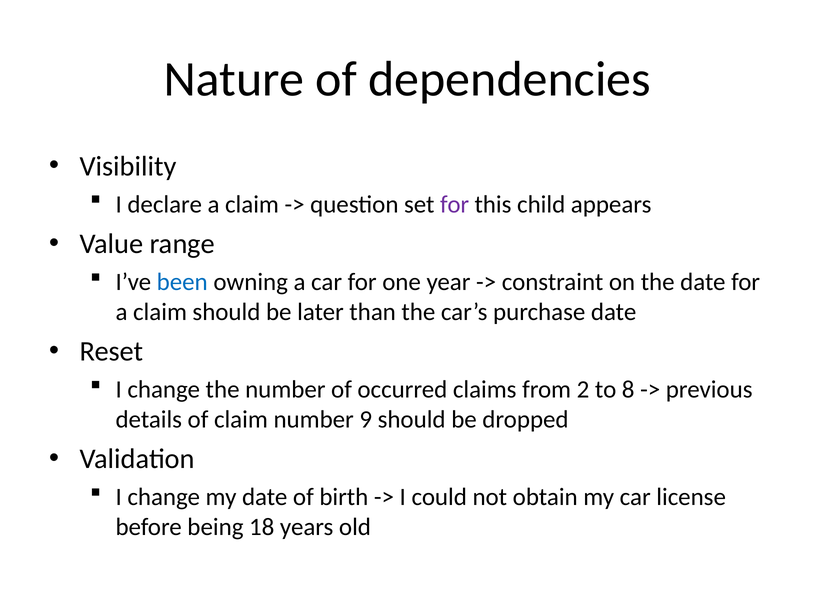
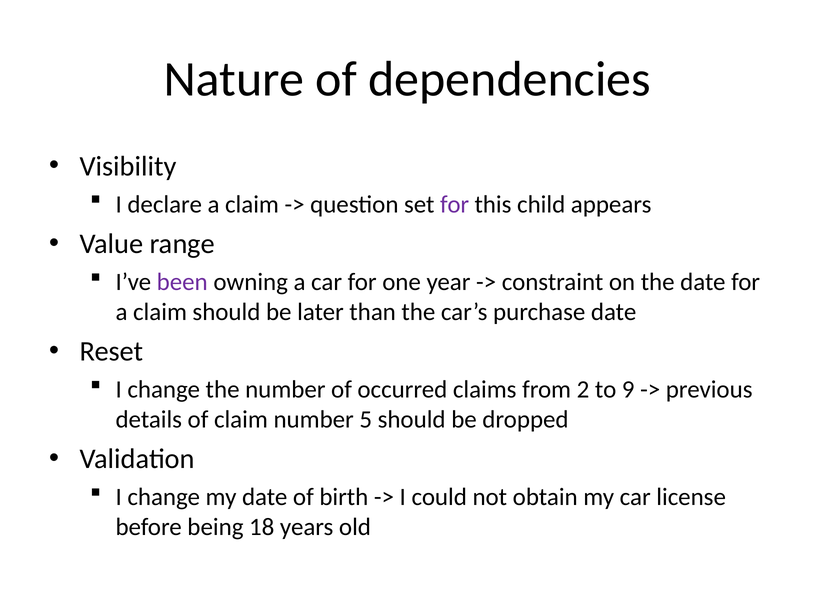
been colour: blue -> purple
8: 8 -> 9
9: 9 -> 5
